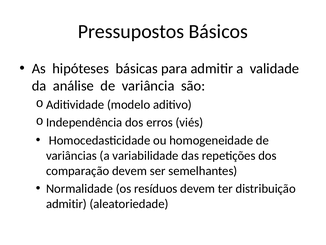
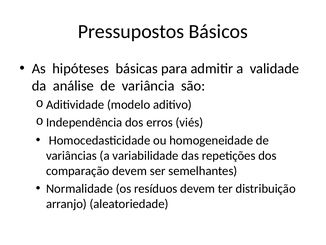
admitir at (66, 203): admitir -> arranjo
